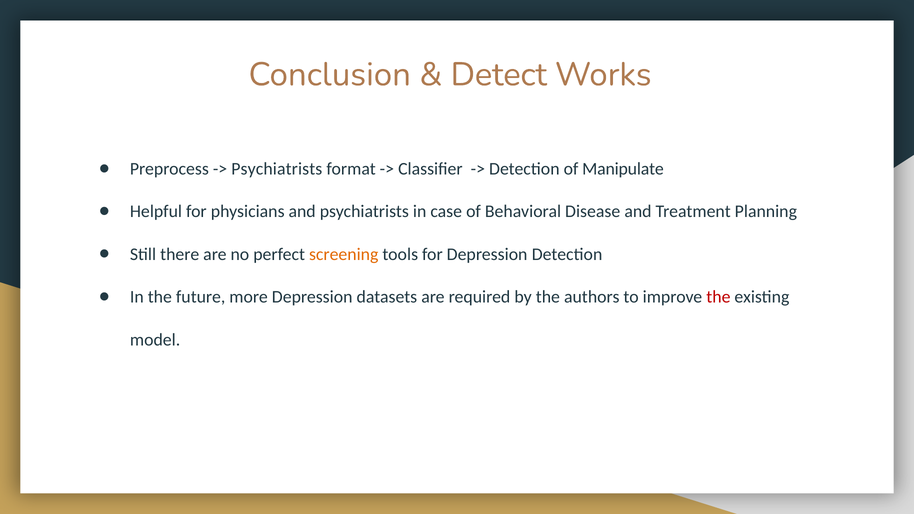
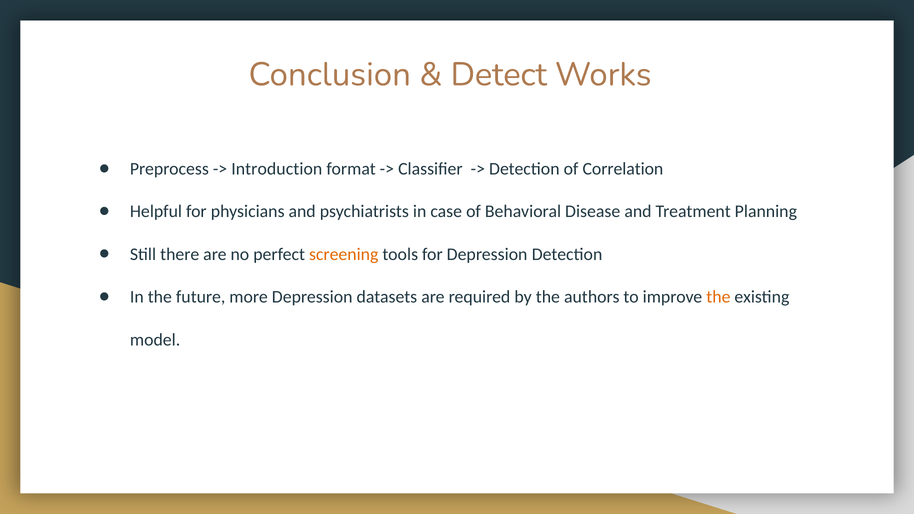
Psychiatrists at (277, 169): Psychiatrists -> Introduction
Manipulate: Manipulate -> Correlation
the at (718, 297) colour: red -> orange
